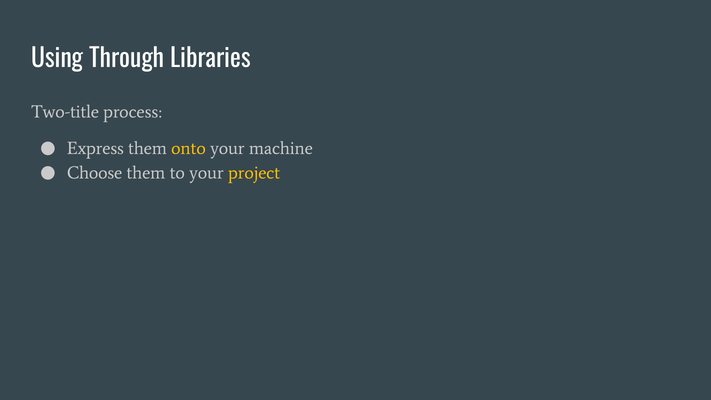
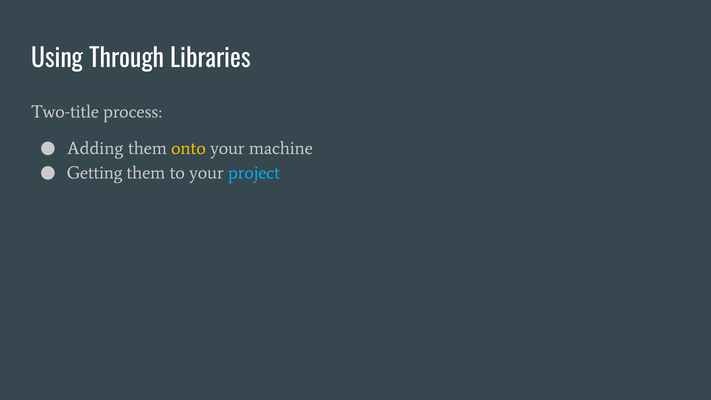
Express: Express -> Adding
Choose: Choose -> Getting
project colour: yellow -> light blue
